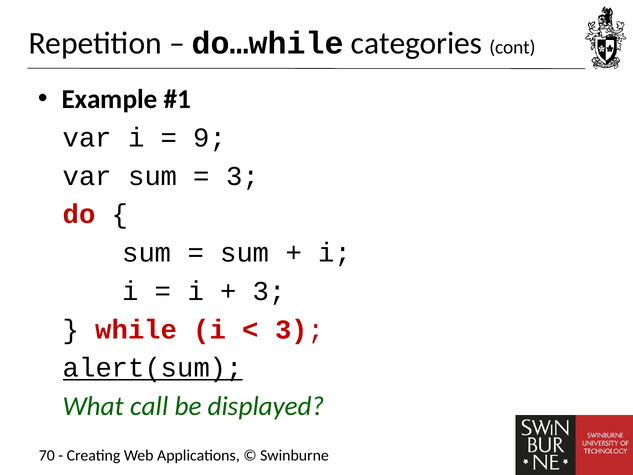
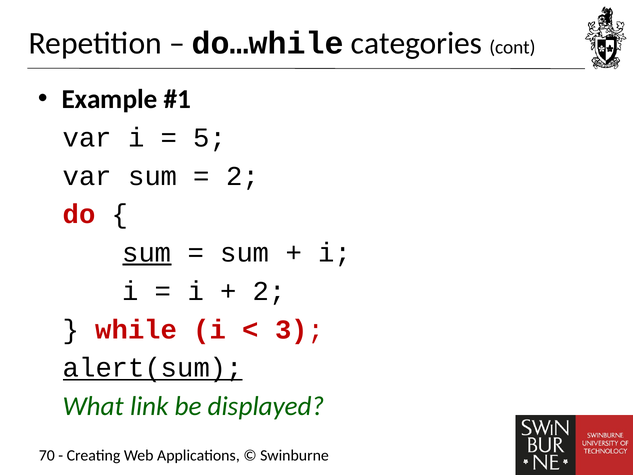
9: 9 -> 5
3 at (243, 176): 3 -> 2
sum at (147, 253) underline: none -> present
3 at (269, 291): 3 -> 2
call: call -> link
